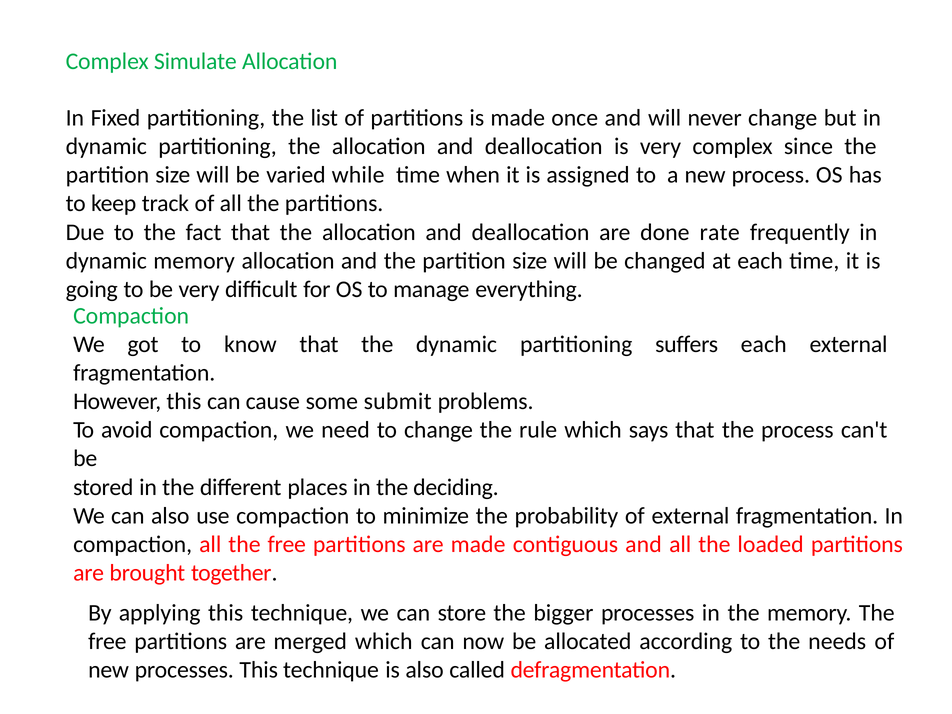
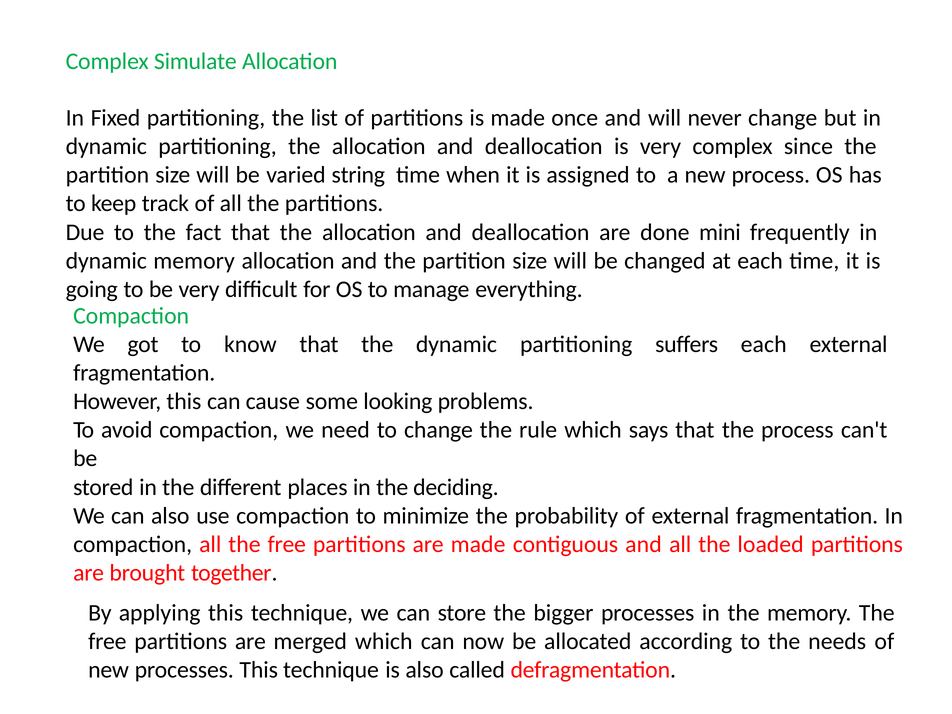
while: while -> string
rate: rate -> mini
submit: submit -> looking
